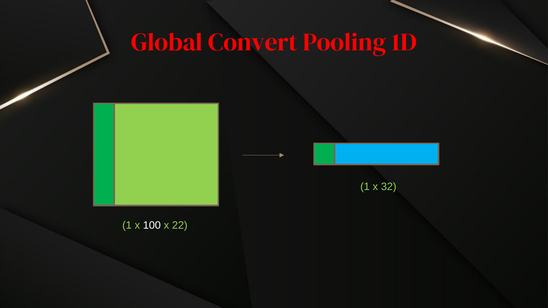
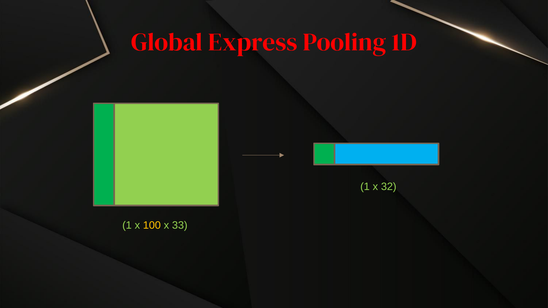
Convert: Convert -> Express
100 colour: white -> yellow
22: 22 -> 33
